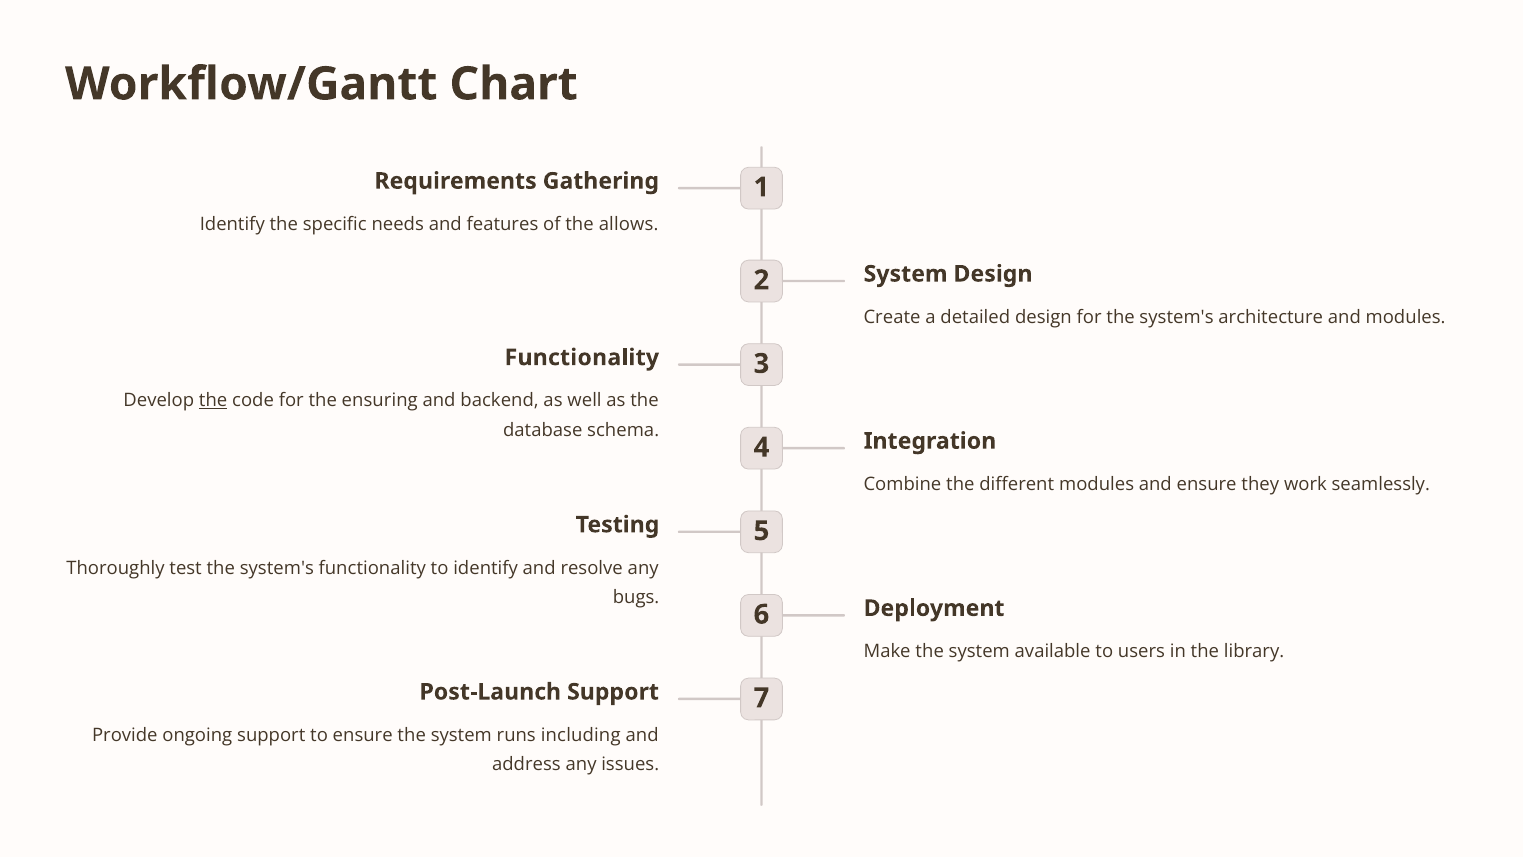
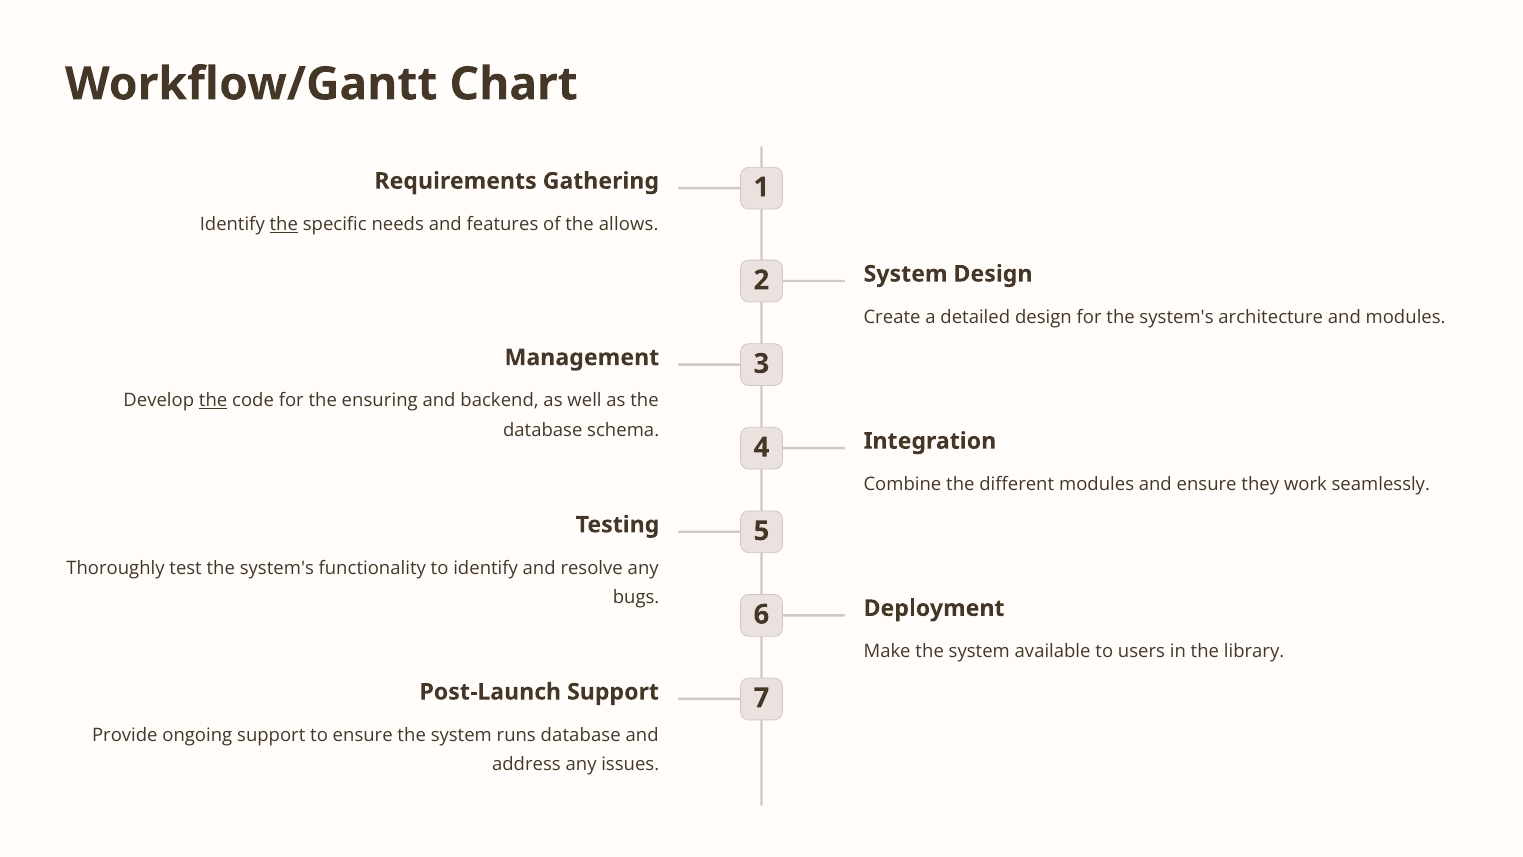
the at (284, 224) underline: none -> present
Functionality at (582, 357): Functionality -> Management
runs including: including -> database
